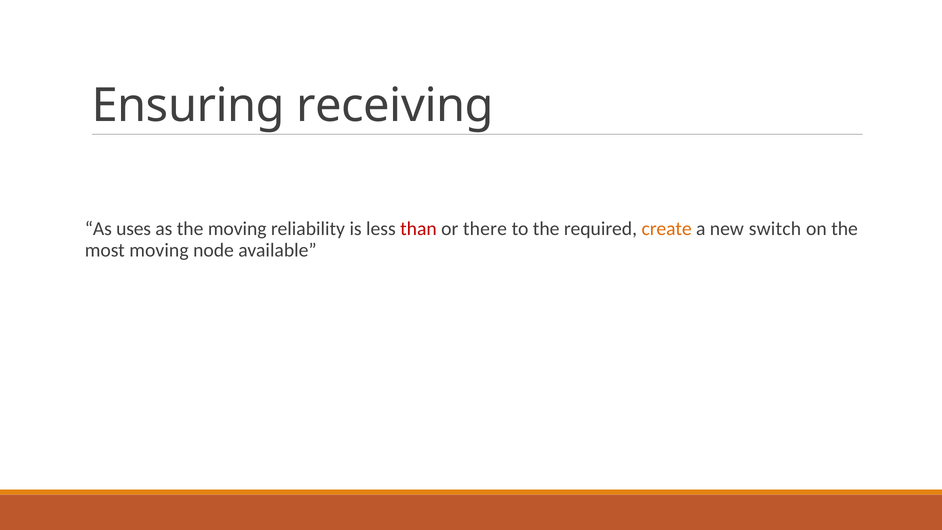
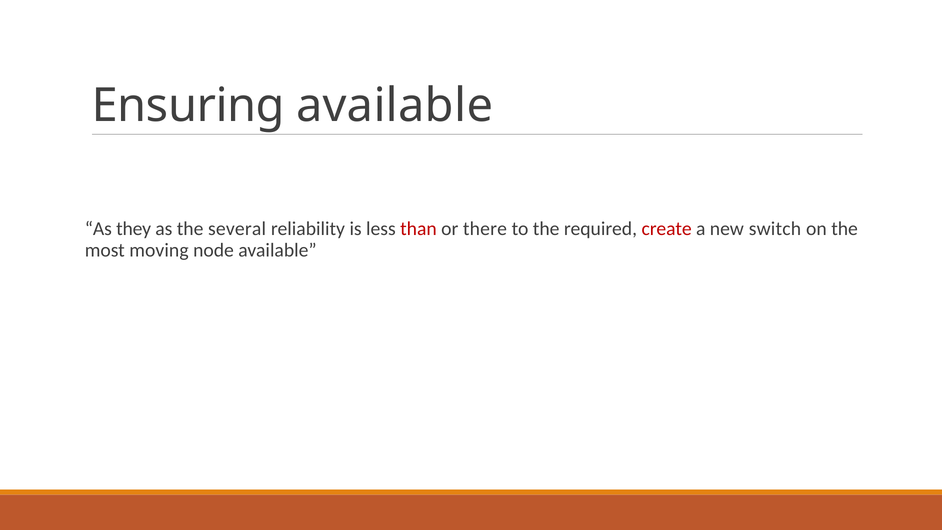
Ensuring receiving: receiving -> available
uses: uses -> they
the moving: moving -> several
create colour: orange -> red
